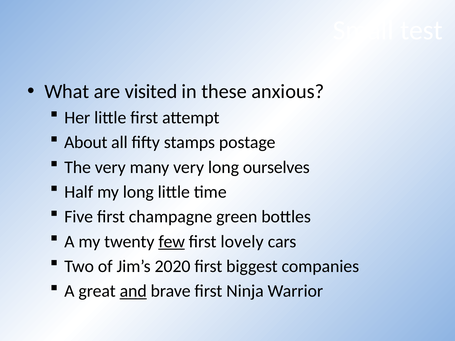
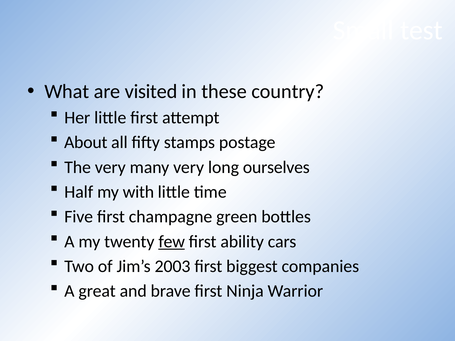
anxious: anxious -> country
my long: long -> with
lovely: lovely -> ability
2020: 2020 -> 2003
and underline: present -> none
